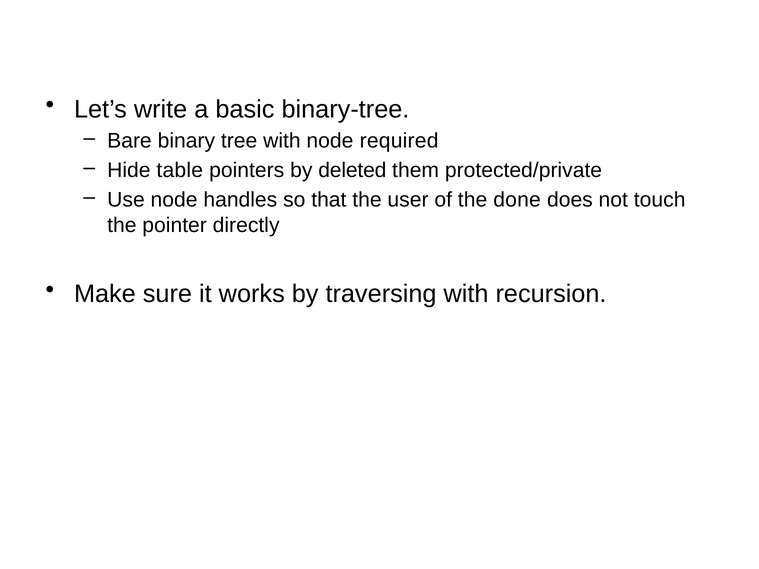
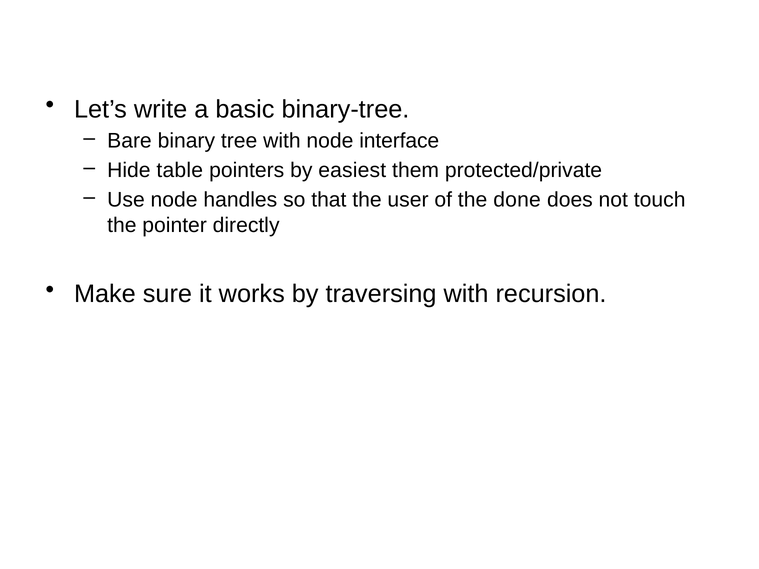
required: required -> interface
deleted: deleted -> easiest
